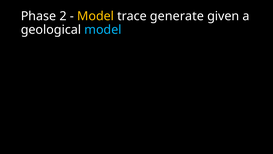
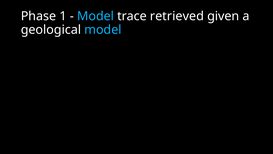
2: 2 -> 1
Model at (96, 16) colour: yellow -> light blue
generate: generate -> retrieved
